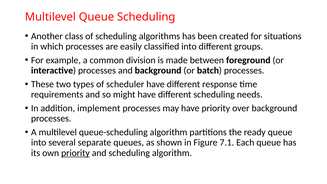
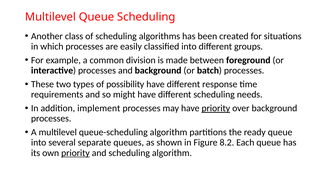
scheduler: scheduler -> possibility
priority at (216, 108) underline: none -> present
7.1: 7.1 -> 8.2
